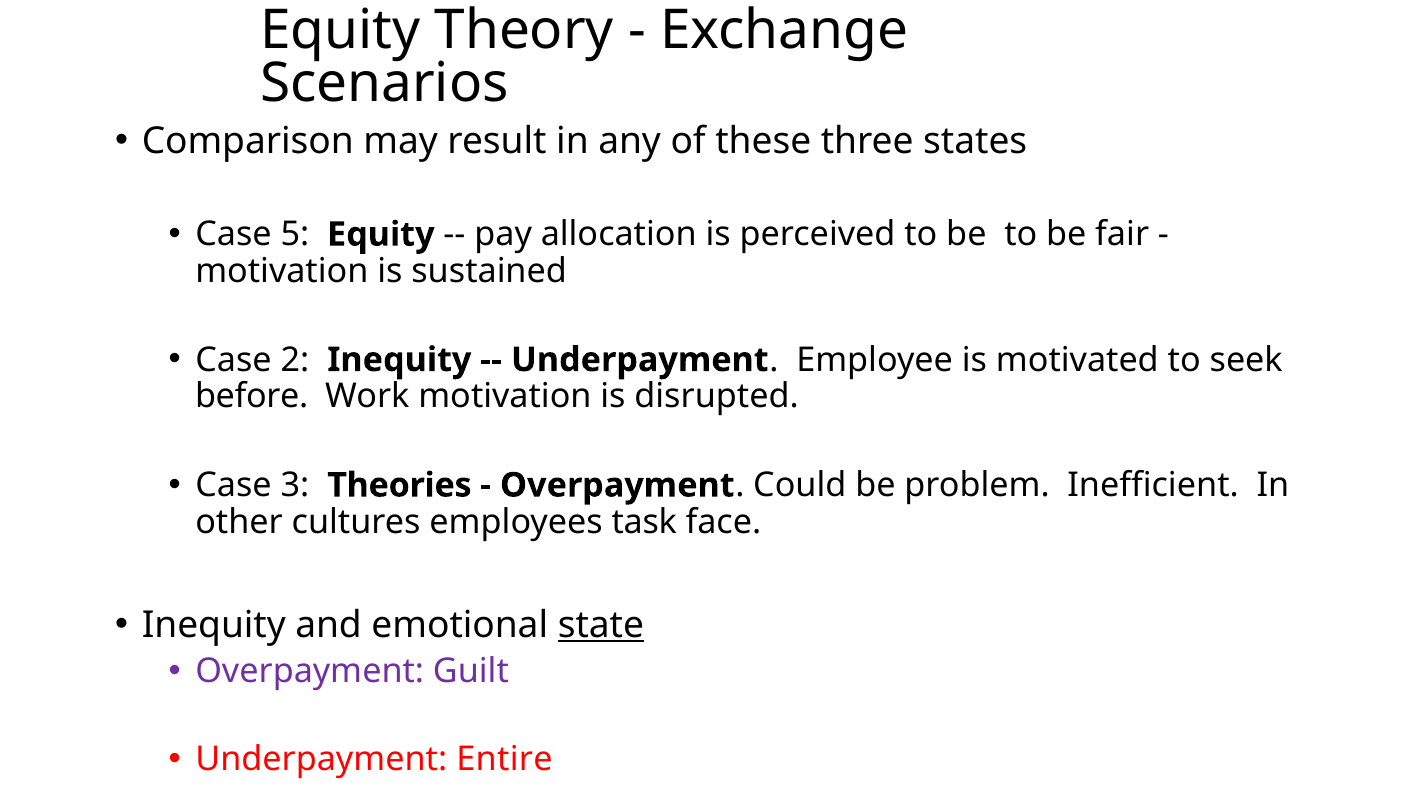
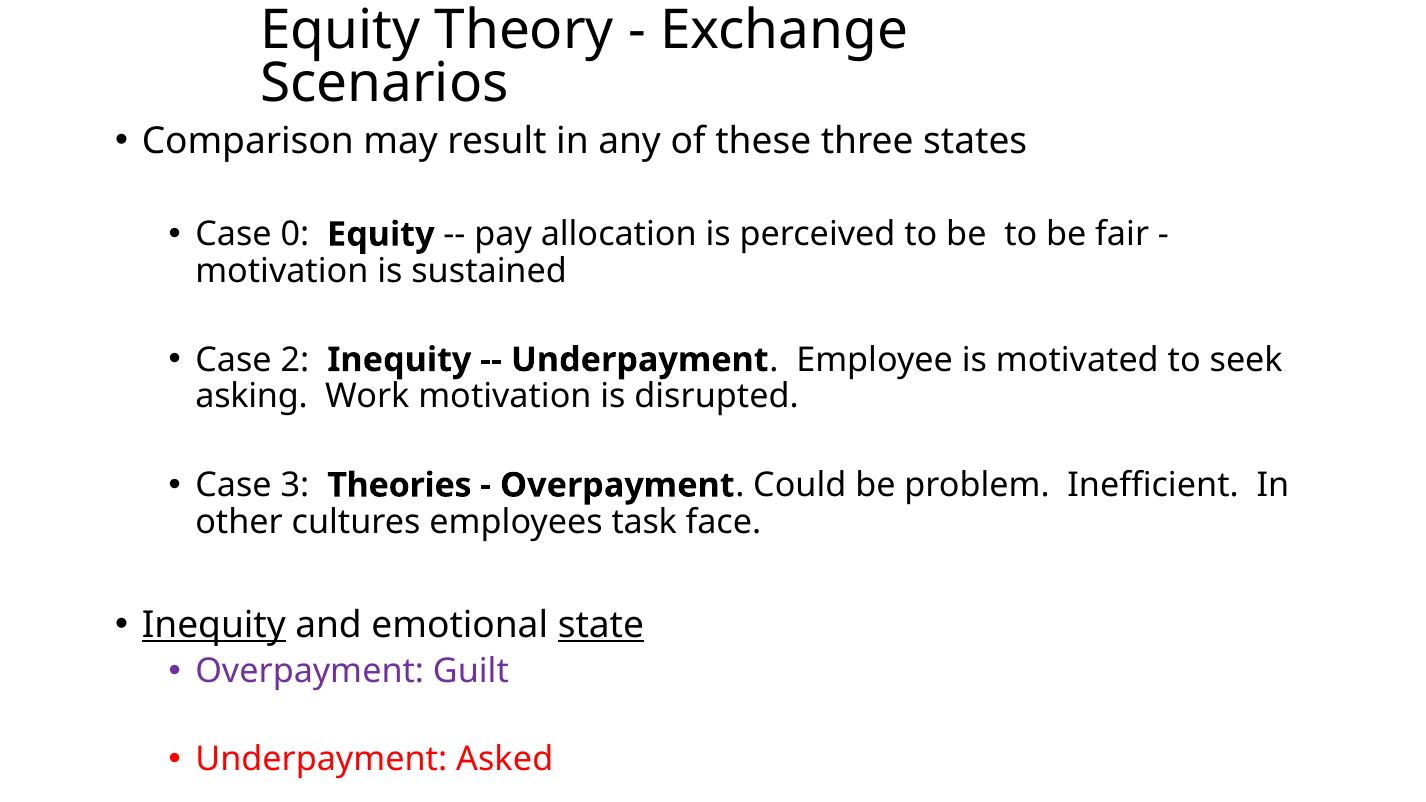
5: 5 -> 0
before: before -> asking
Inequity at (214, 625) underline: none -> present
Entire: Entire -> Asked
